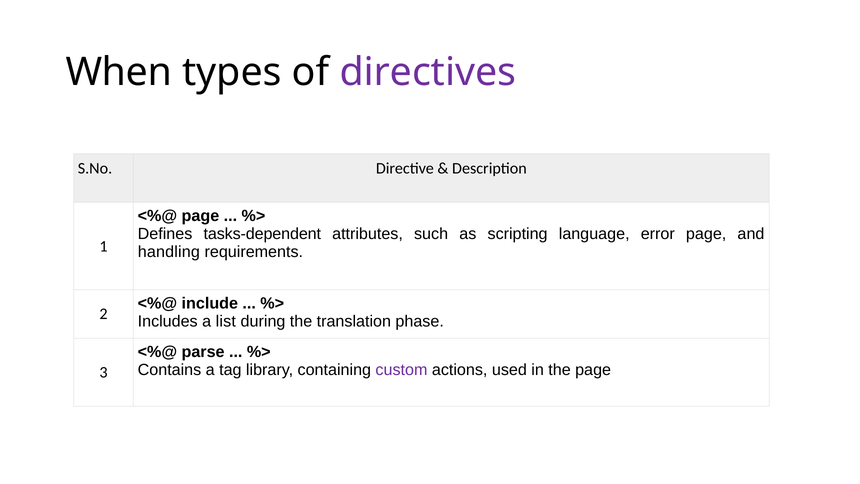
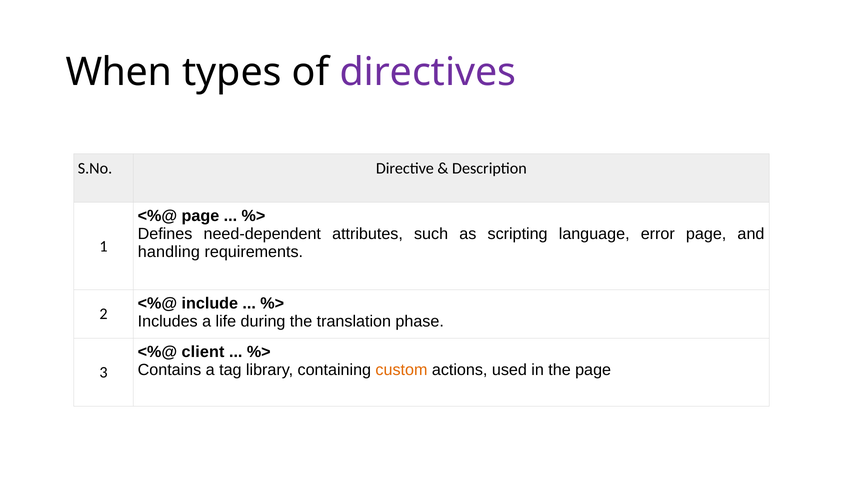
tasks-dependent: tasks-dependent -> need-dependent
list: list -> life
parse: parse -> client
custom colour: purple -> orange
